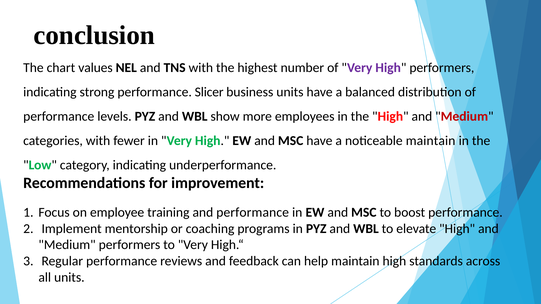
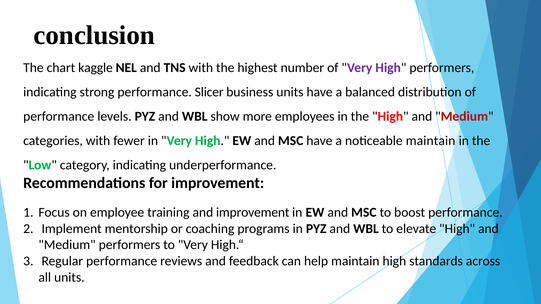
values: values -> kaggle
and performance: performance -> improvement
